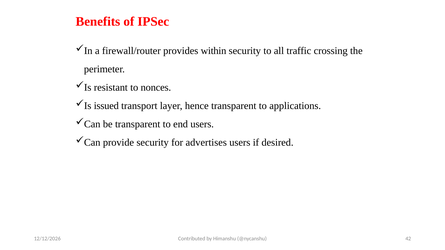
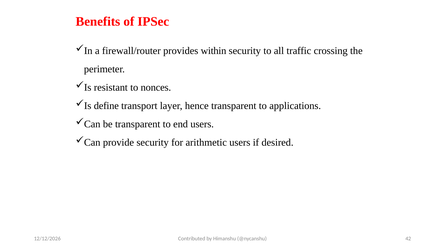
issued: issued -> define
advertises: advertises -> arithmetic
